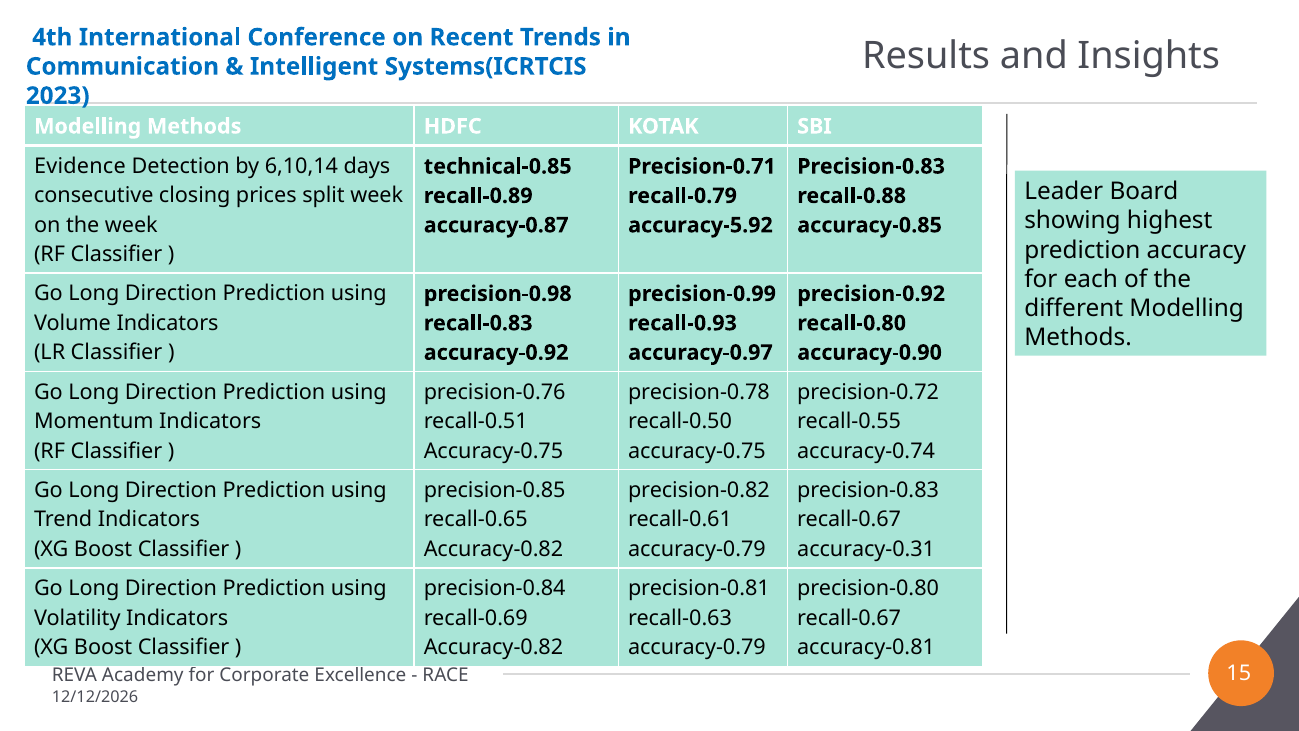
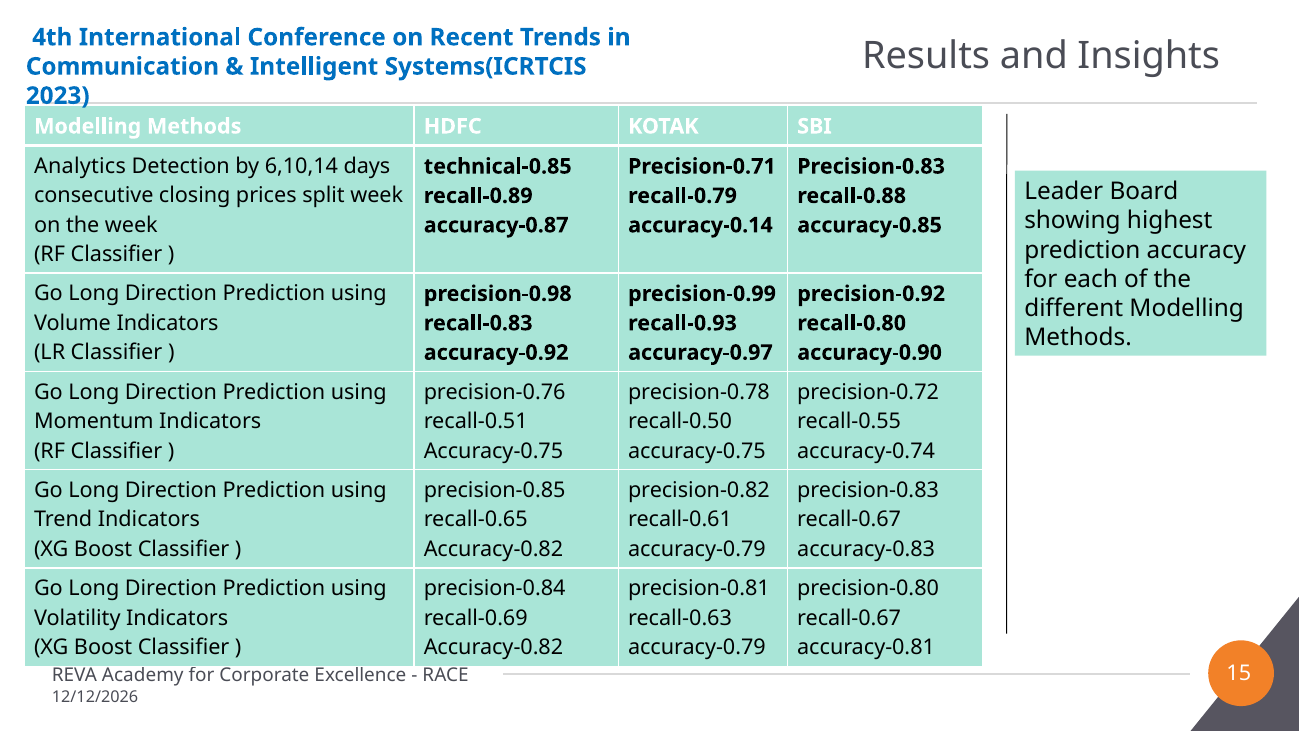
Evidence: Evidence -> Analytics
accuracy-5.92: accuracy-5.92 -> accuracy-0.14
accuracy-0.31: accuracy-0.31 -> accuracy-0.83
